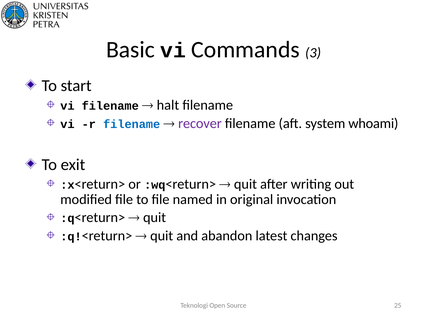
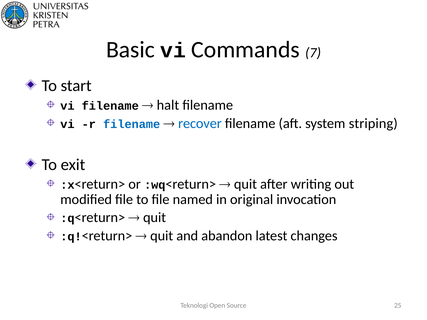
3: 3 -> 7
recover colour: purple -> blue
whoami: whoami -> striping
